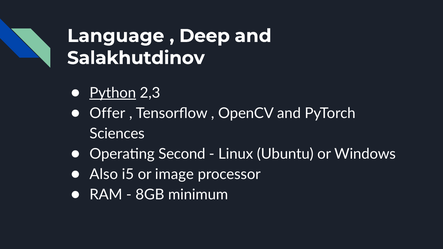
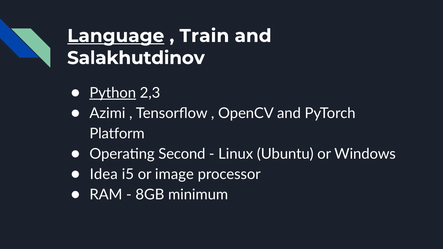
Language underline: none -> present
Deep: Deep -> Train
Offer: Offer -> Azimi
Sciences: Sciences -> Platform
Also: Also -> Idea
